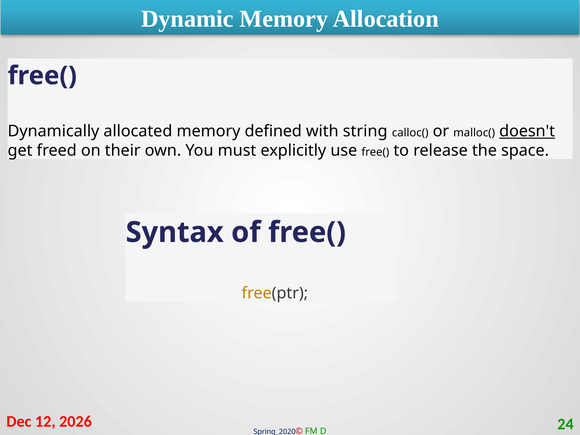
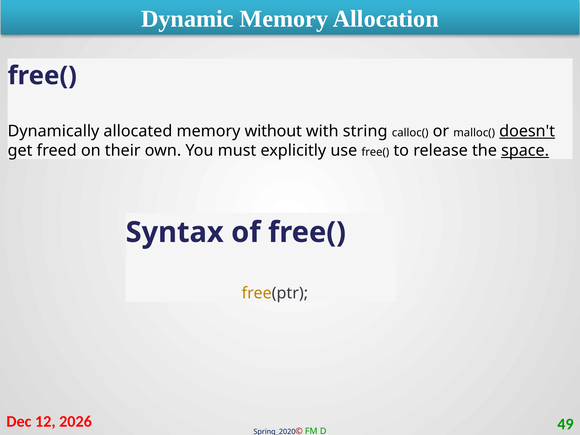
defined: defined -> without
space underline: none -> present
24: 24 -> 49
